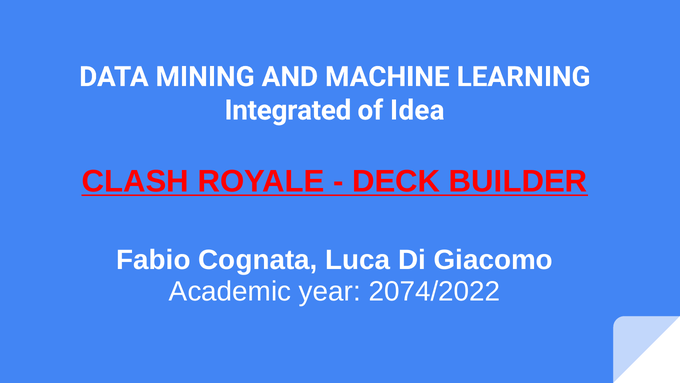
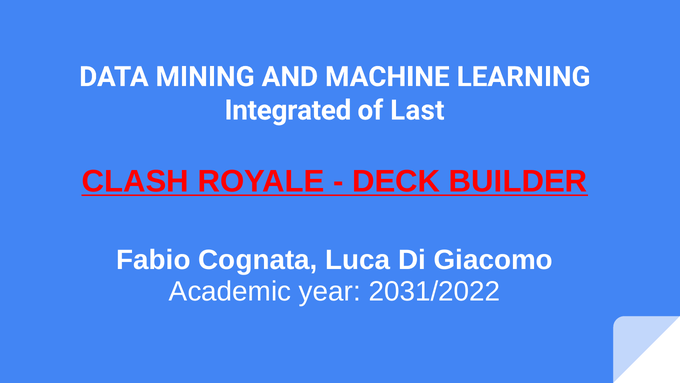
Idea: Idea -> Last
2074/2022: 2074/2022 -> 2031/2022
